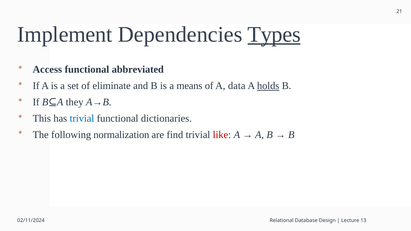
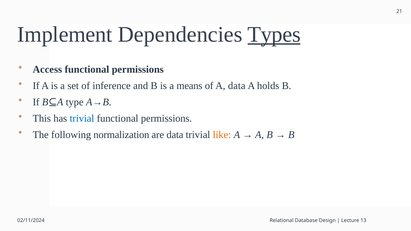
abbreviated at (138, 70): abbreviated -> permissions
eliminate: eliminate -> inference
holds underline: present -> none
they: they -> type
dictionaries at (166, 118): dictionaries -> permissions
are find: find -> data
like colour: red -> orange
